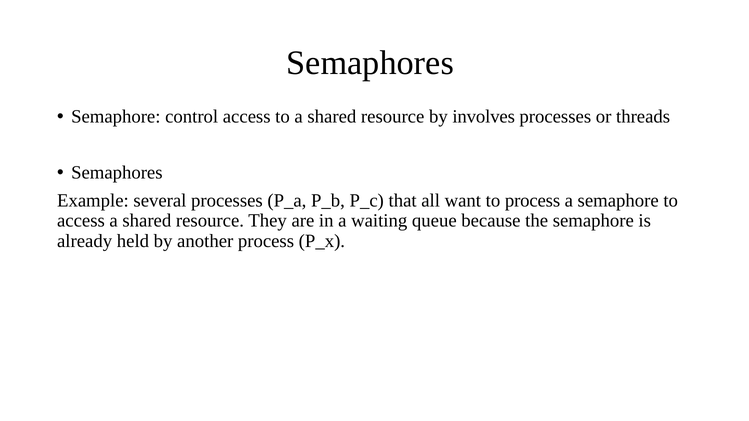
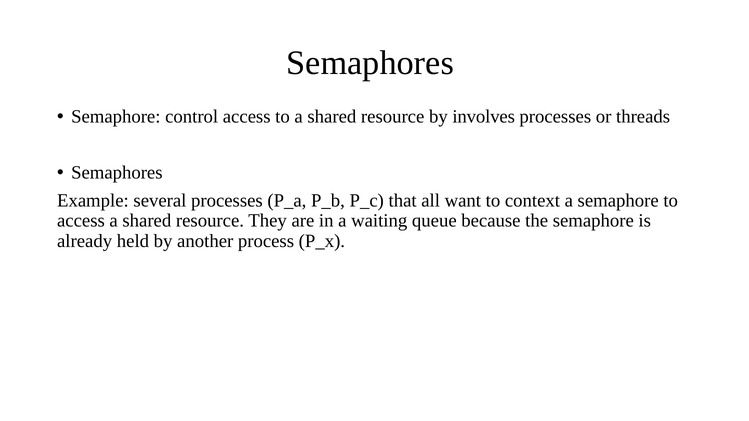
to process: process -> context
